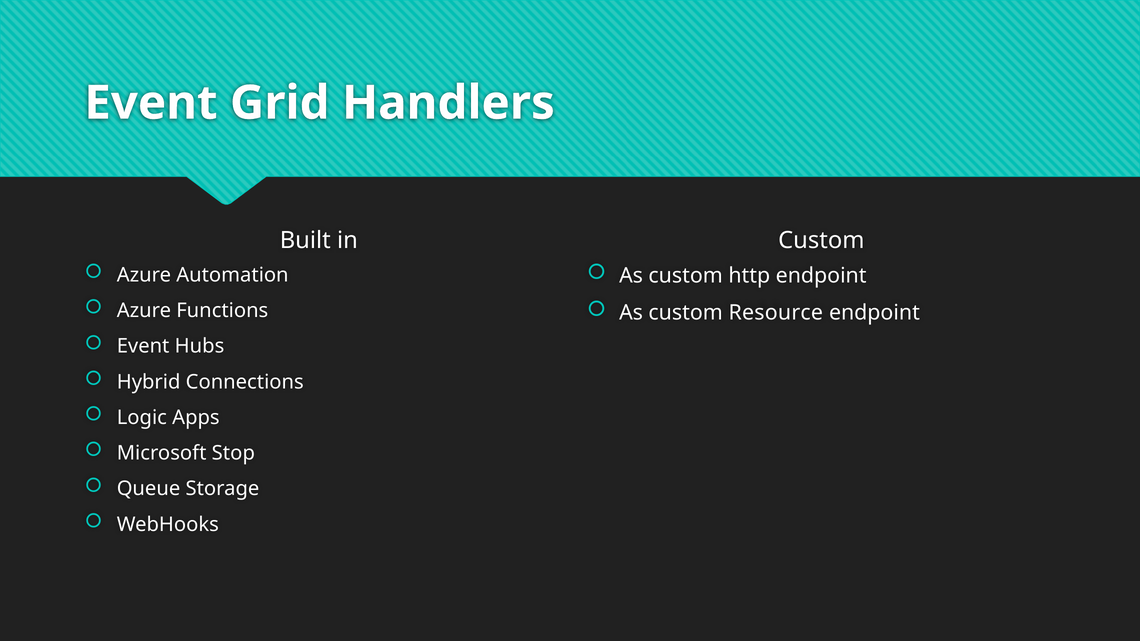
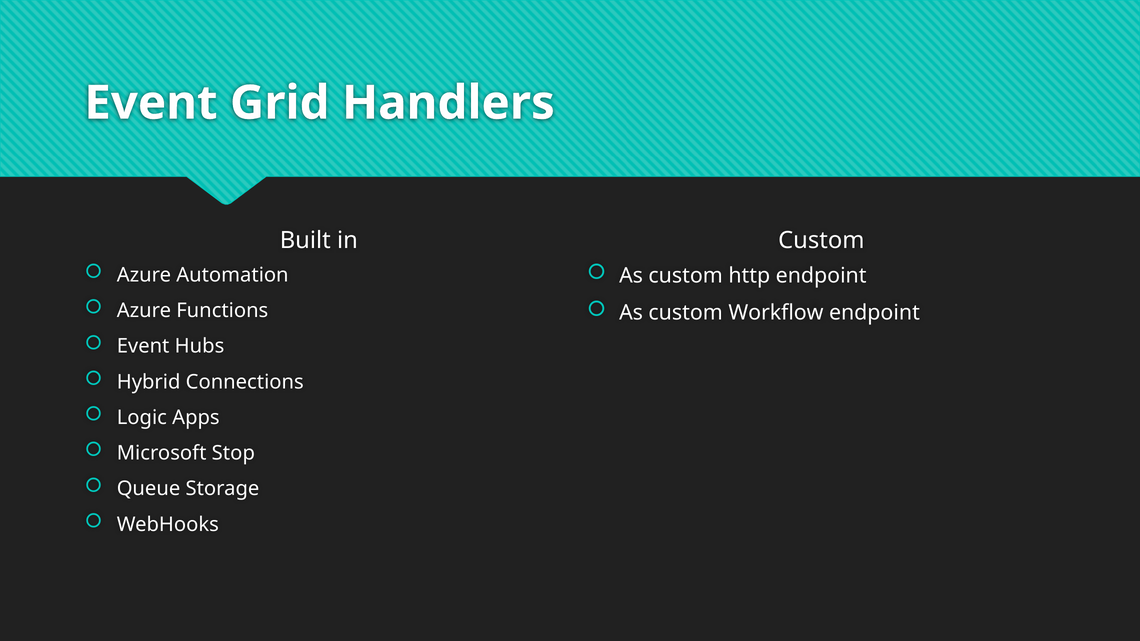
Resource: Resource -> Workflow
